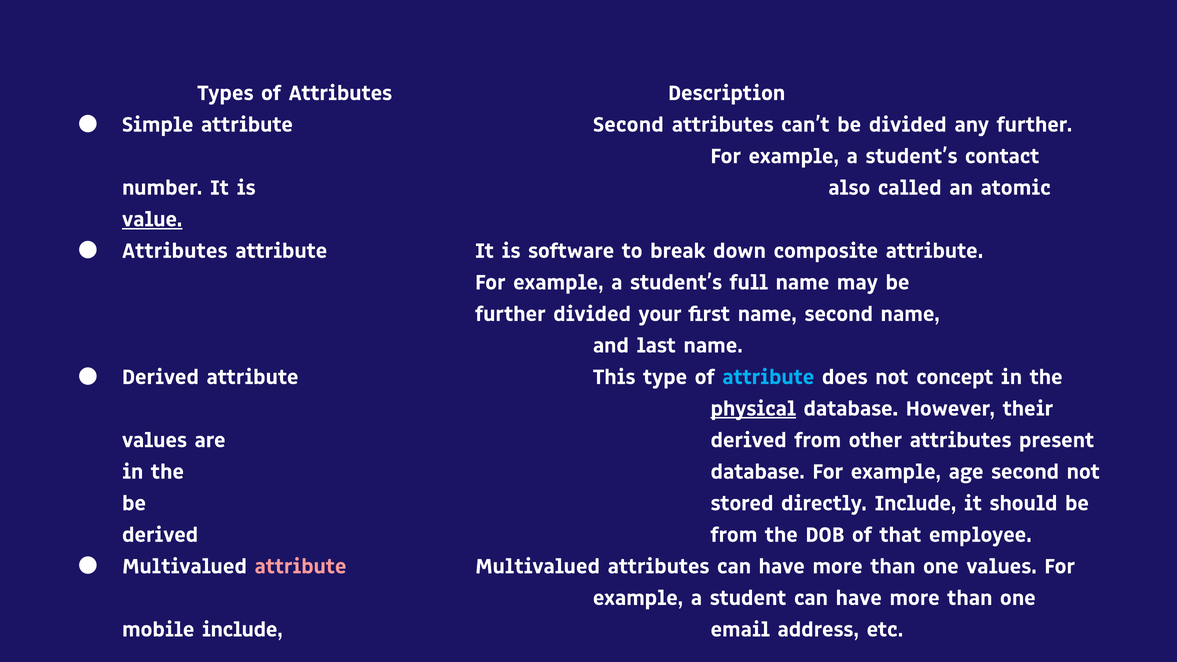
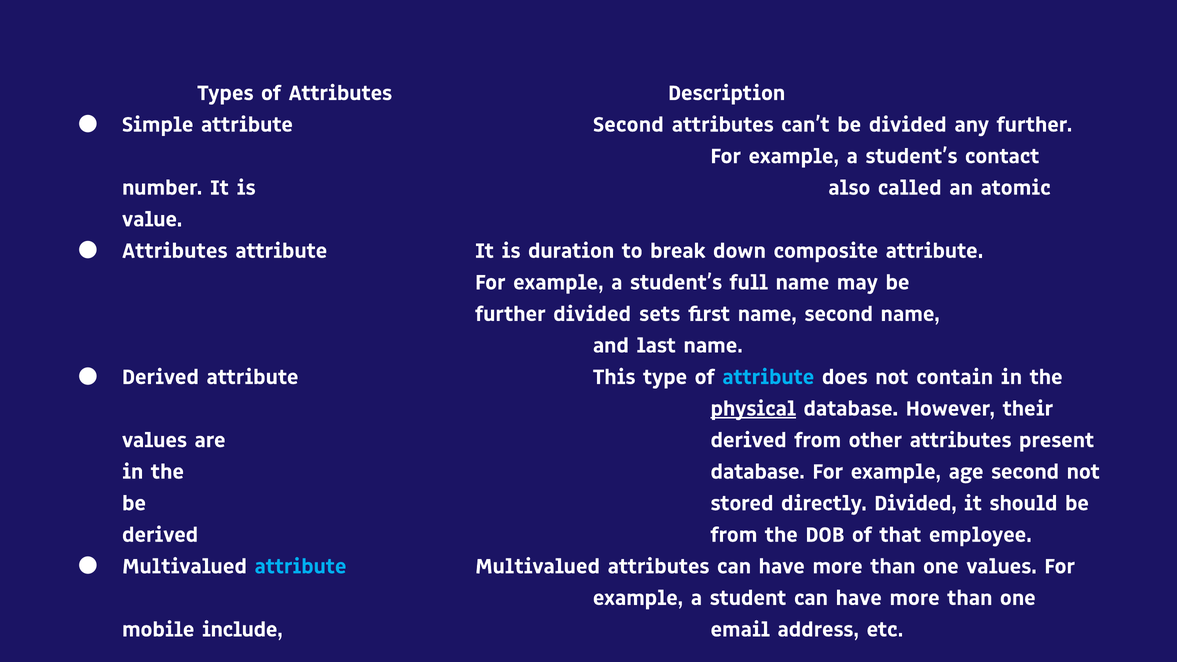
value underline: present -> none
software: software -> duration
your: your -> sets
concept: concept -> contain
directly Include: Include -> Divided
attribute at (300, 566) colour: pink -> light blue
